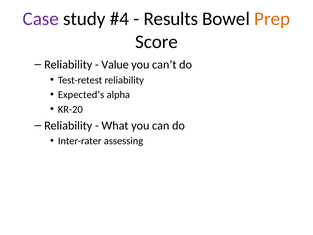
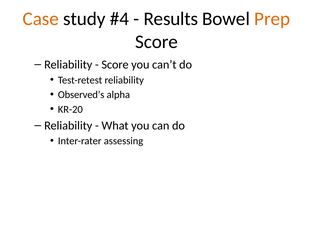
Case colour: purple -> orange
Value at (115, 64): Value -> Score
Expected’s: Expected’s -> Observed’s
